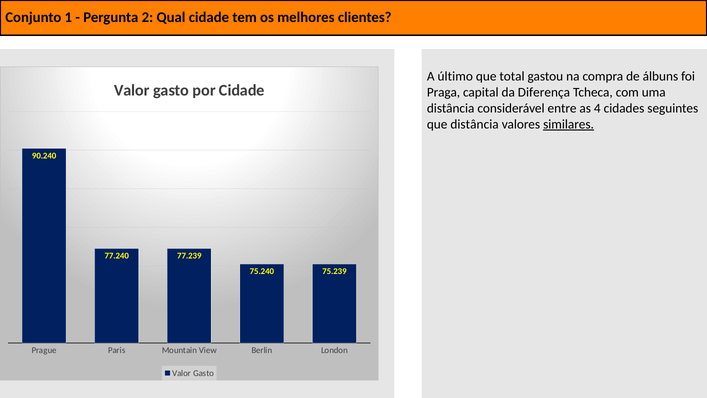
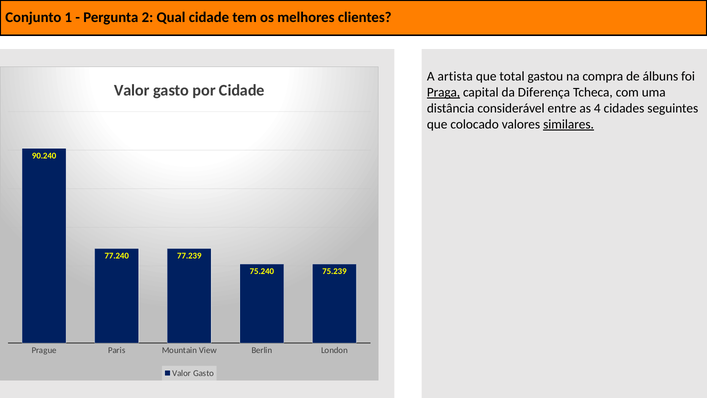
último: último -> artista
Praga underline: none -> present
distância at (475, 124): distância -> colocado
